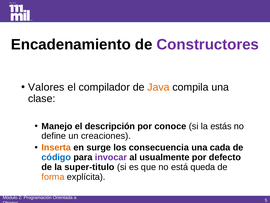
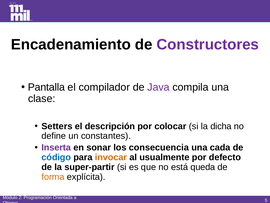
Valores: Valores -> Pantalla
Java colour: orange -> purple
Manejo: Manejo -> Setters
conoce: conoce -> colocar
estás: estás -> dicha
creaciones: creaciones -> constantes
Inserta colour: orange -> purple
surge: surge -> sonar
invocar colour: purple -> orange
super-titulo: super-titulo -> super-partir
